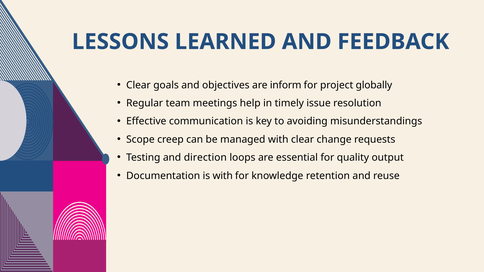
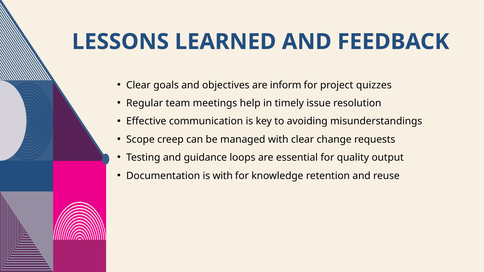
globally: globally -> quizzes
direction: direction -> guidance
